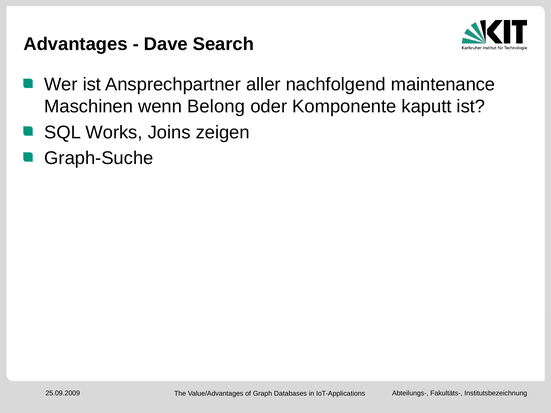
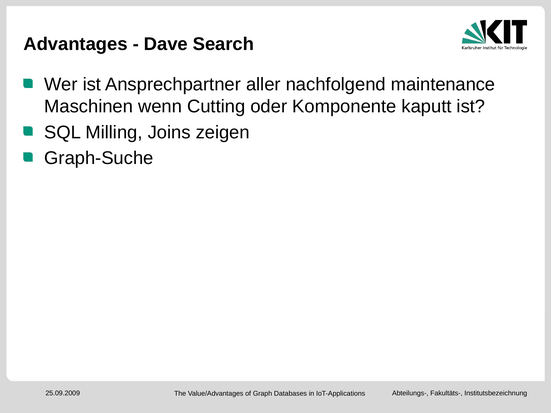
Belong: Belong -> Cutting
Works: Works -> Milling
